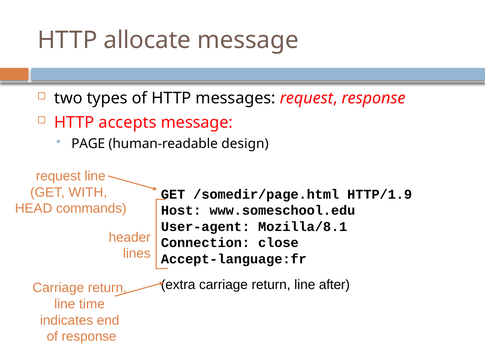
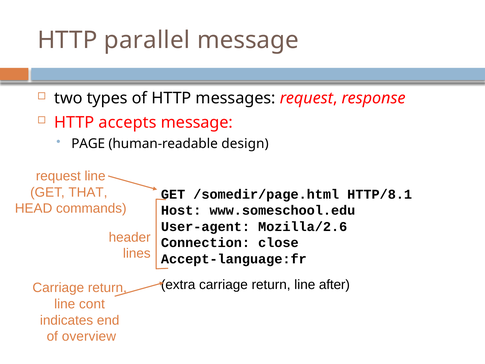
allocate: allocate -> parallel
WITH: WITH -> THAT
HTTP/1.9: HTTP/1.9 -> HTTP/8.1
Mozilla/8.1: Mozilla/8.1 -> Mozilla/2.6
time: time -> cont
of response: response -> overview
